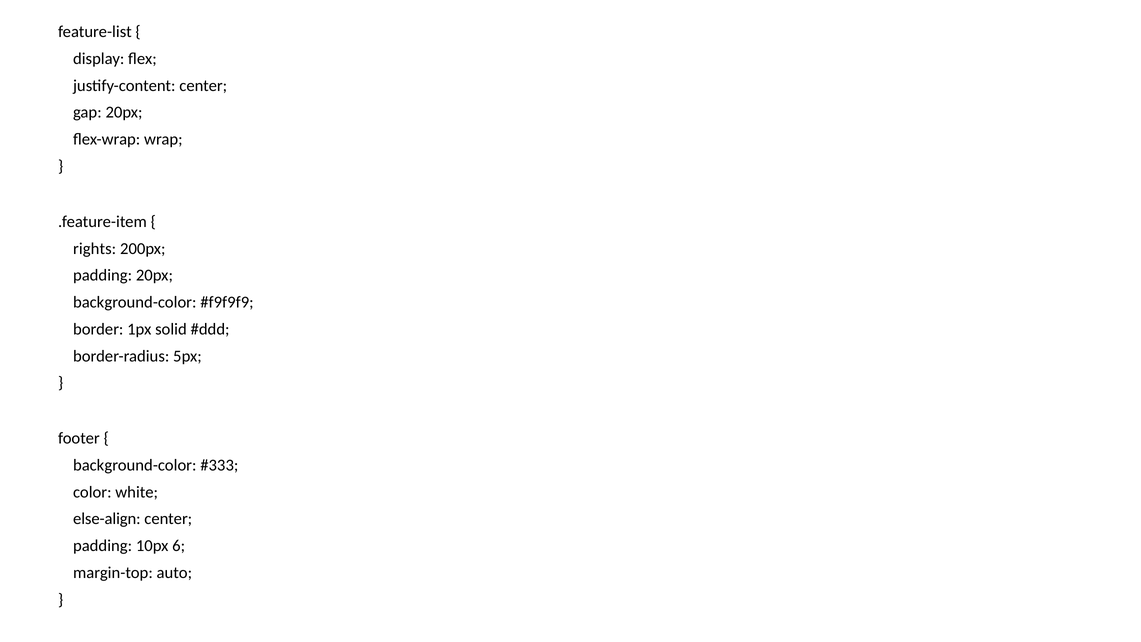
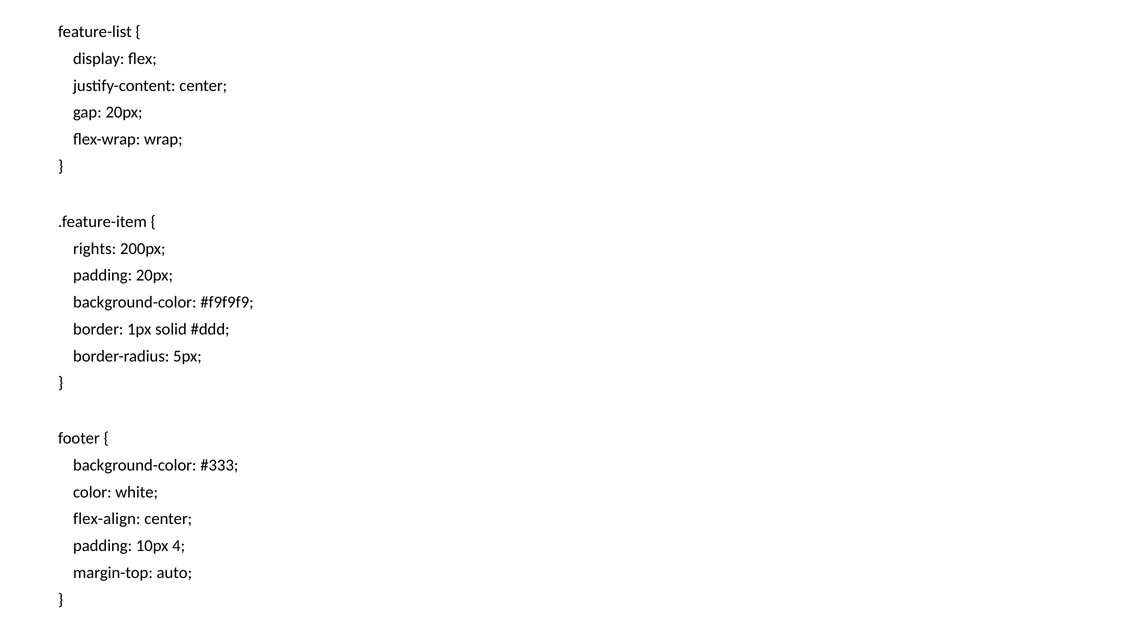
else-align: else-align -> flex-align
6: 6 -> 4
